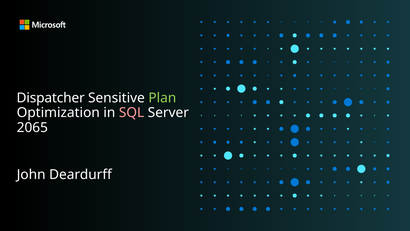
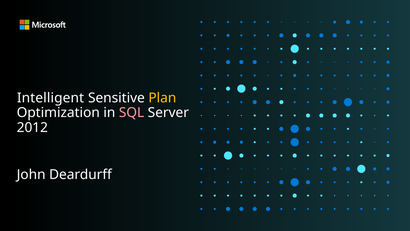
Dispatcher: Dispatcher -> Intelligent
Plan colour: light green -> yellow
2065: 2065 -> 2012
